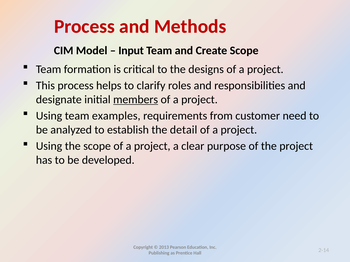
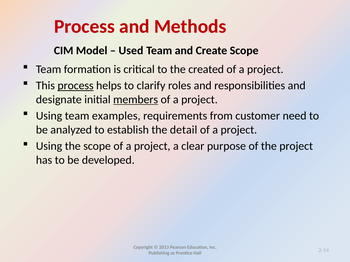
Input: Input -> Used
designs: designs -> created
process at (76, 86) underline: none -> present
